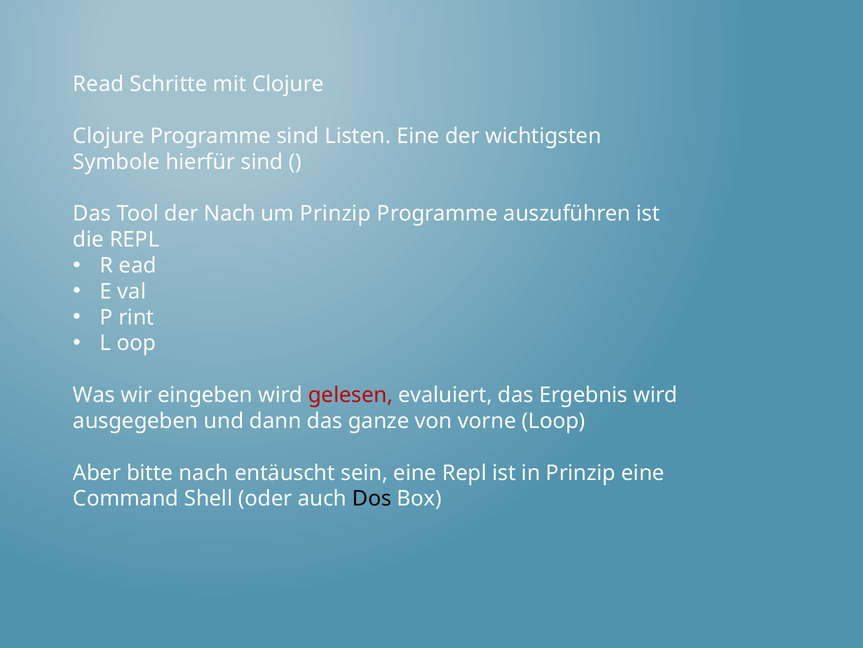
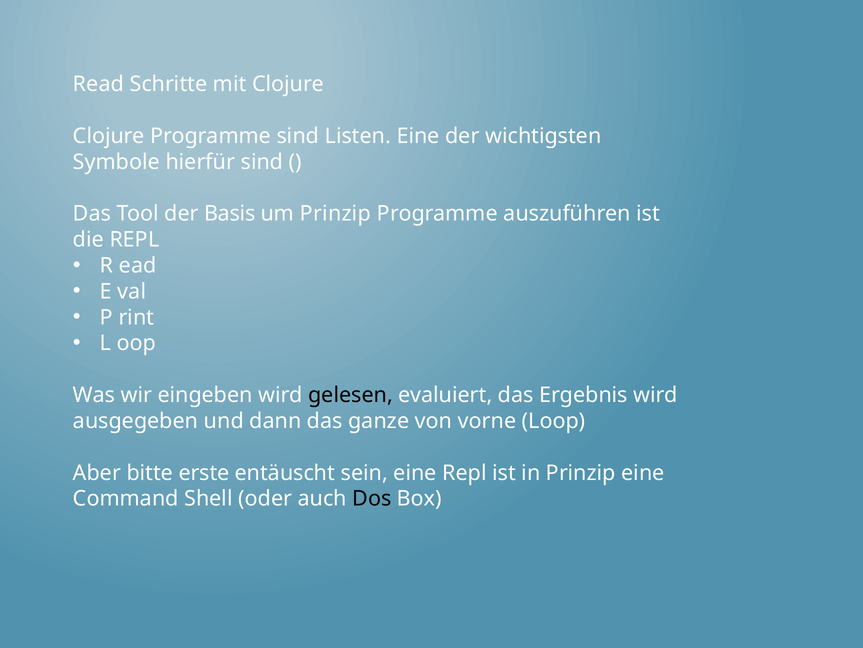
der Nach: Nach -> Basis
gelesen colour: red -> black
bitte nach: nach -> erste
